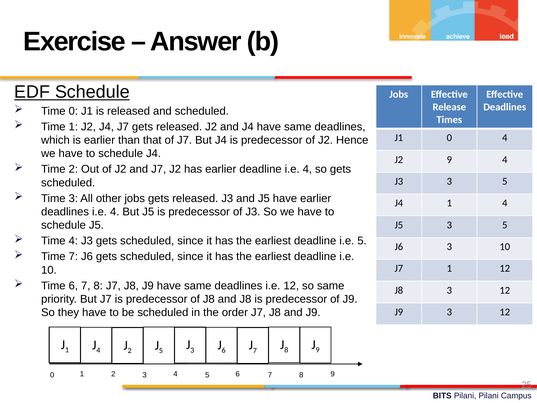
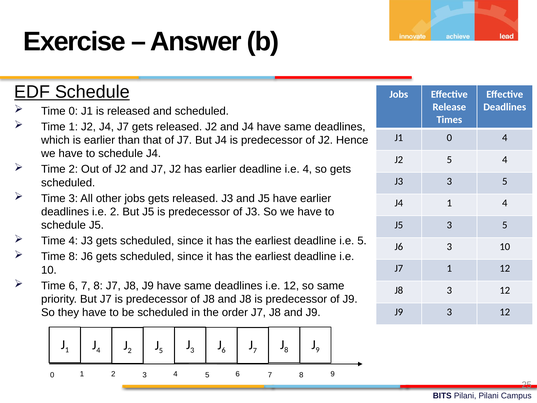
J2 9: 9 -> 5
deadlines i.e 4: 4 -> 2
Time 7: 7 -> 8
